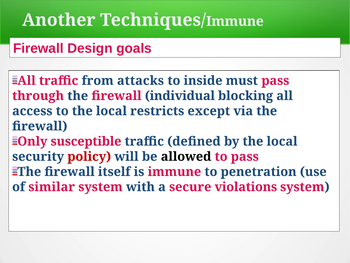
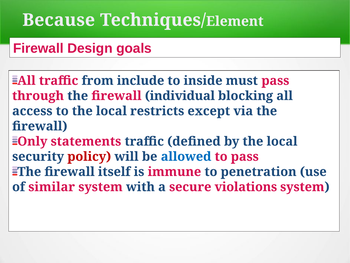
Another: Another -> Because
Immune at (235, 21): Immune -> Element
attacks: attacks -> include
susceptible: susceptible -> statements
allowed colour: black -> blue
